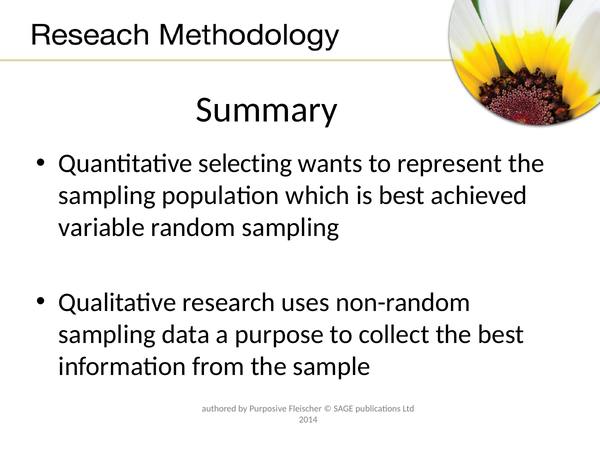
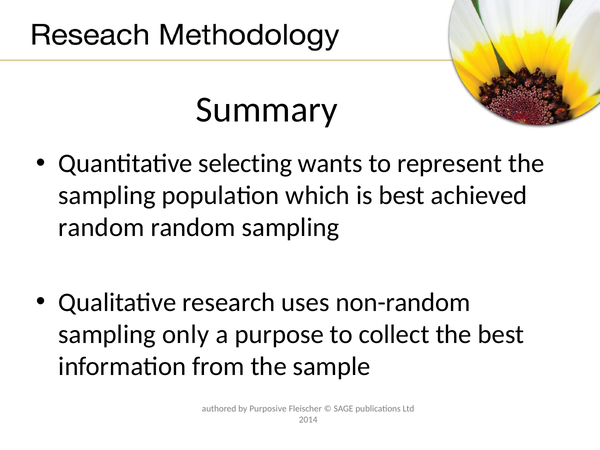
variable at (102, 228): variable -> random
data: data -> only
